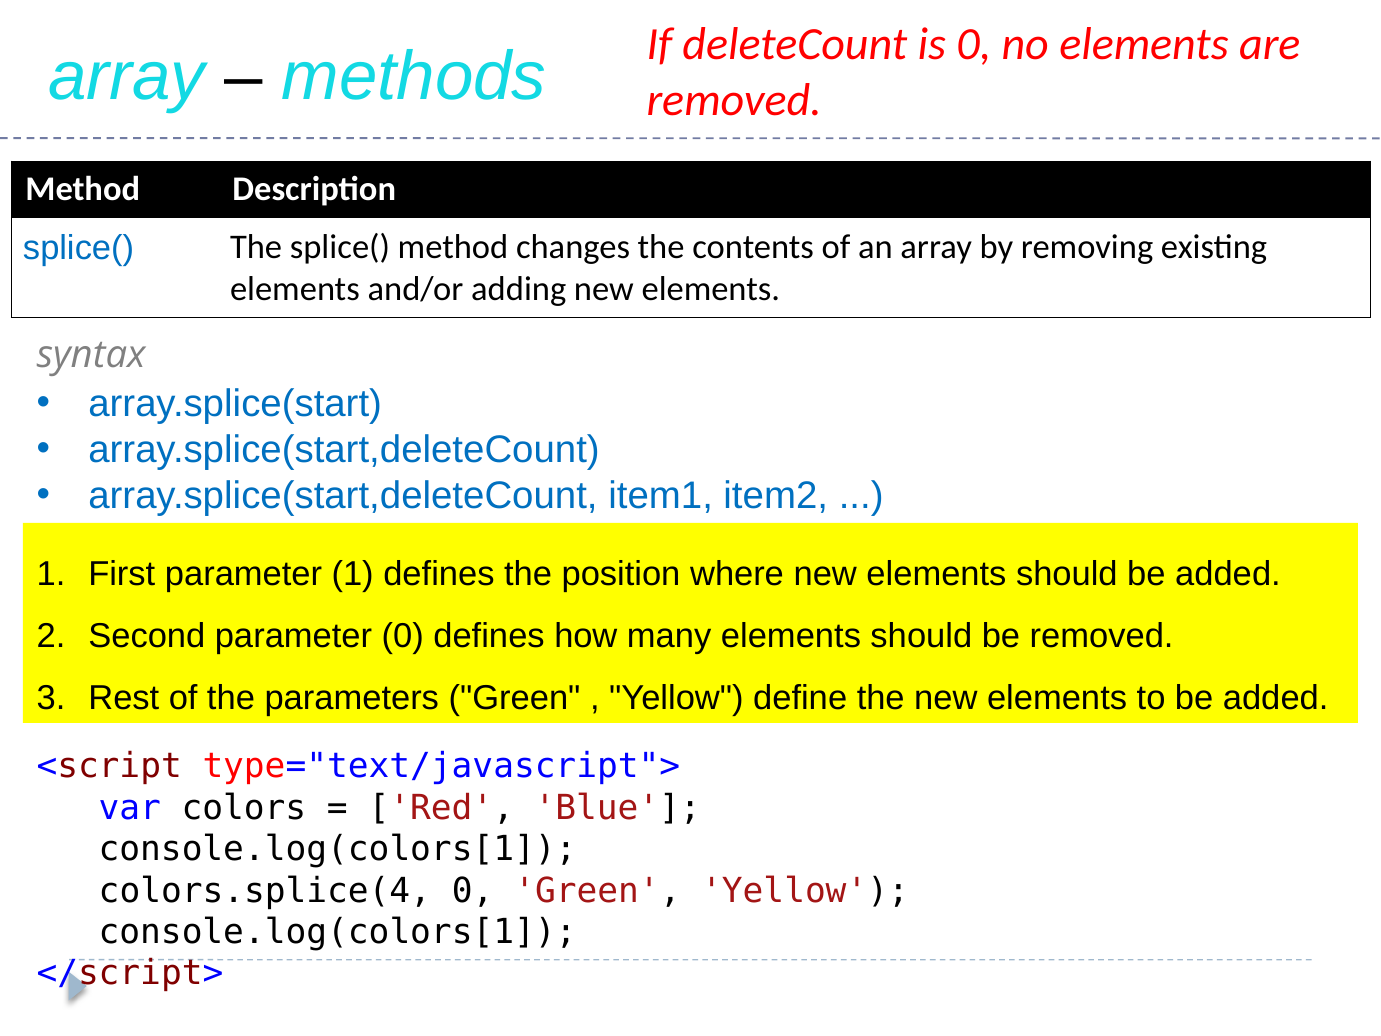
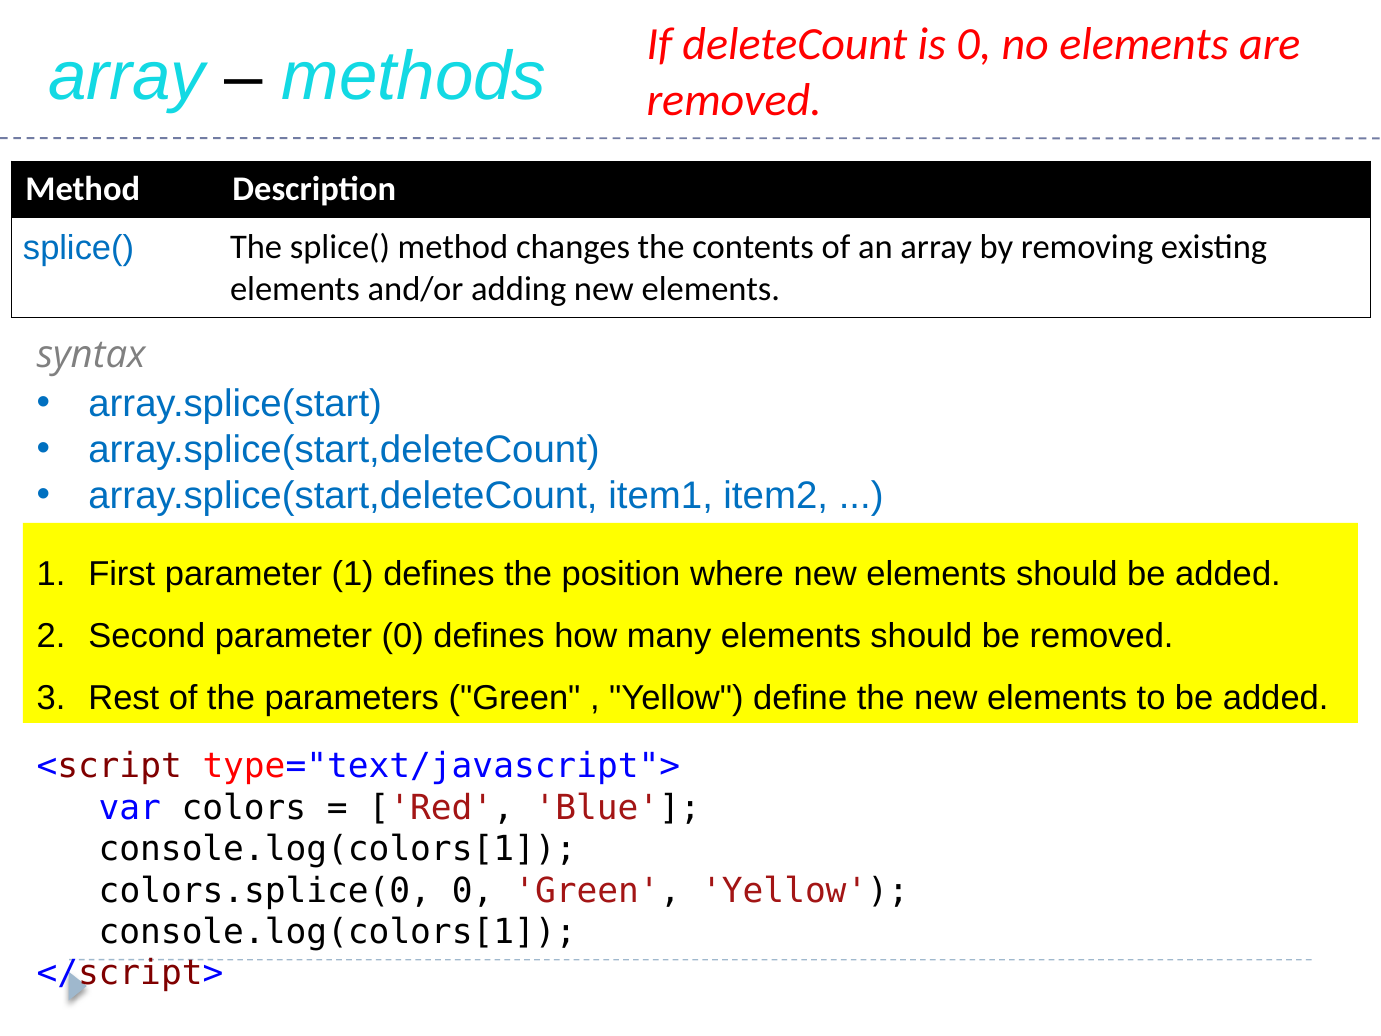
colors.splice(4: colors.splice(4 -> colors.splice(0
